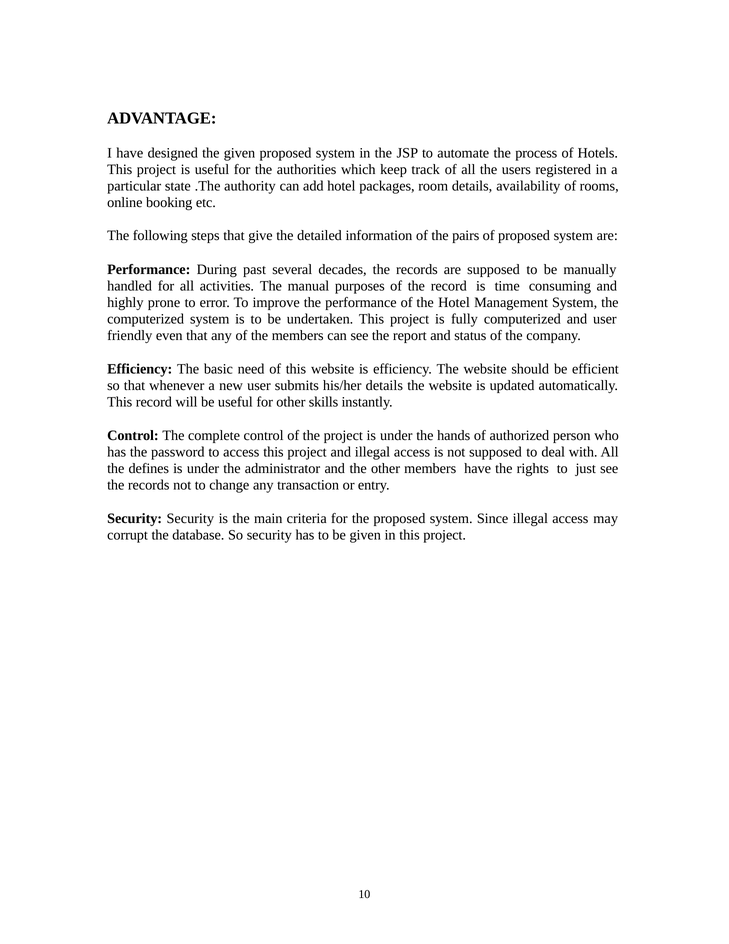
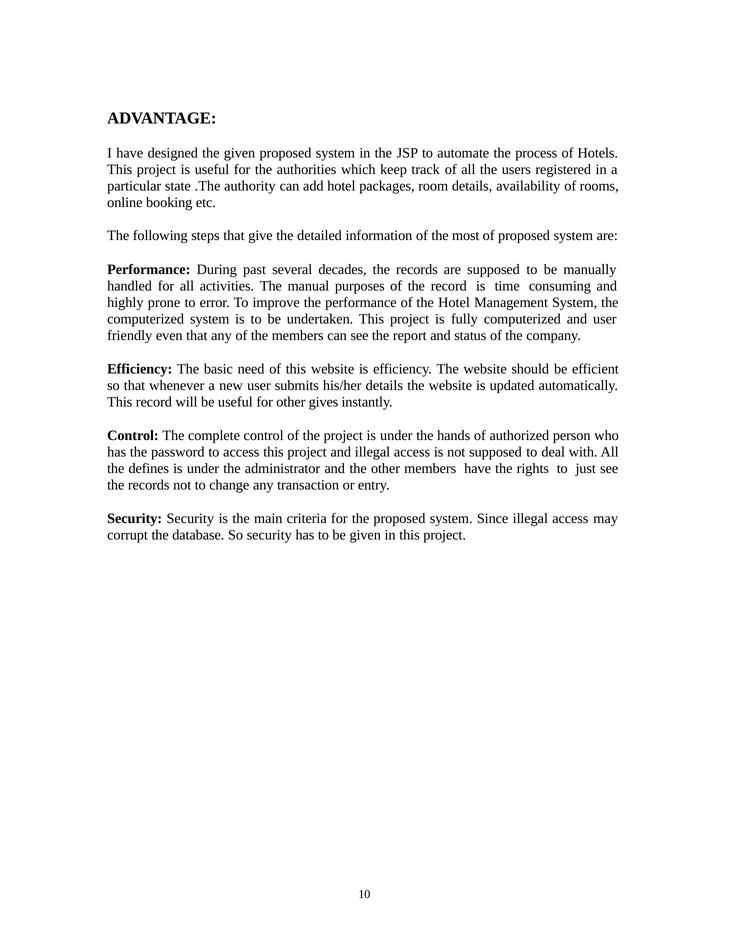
pairs: pairs -> most
skills: skills -> gives
